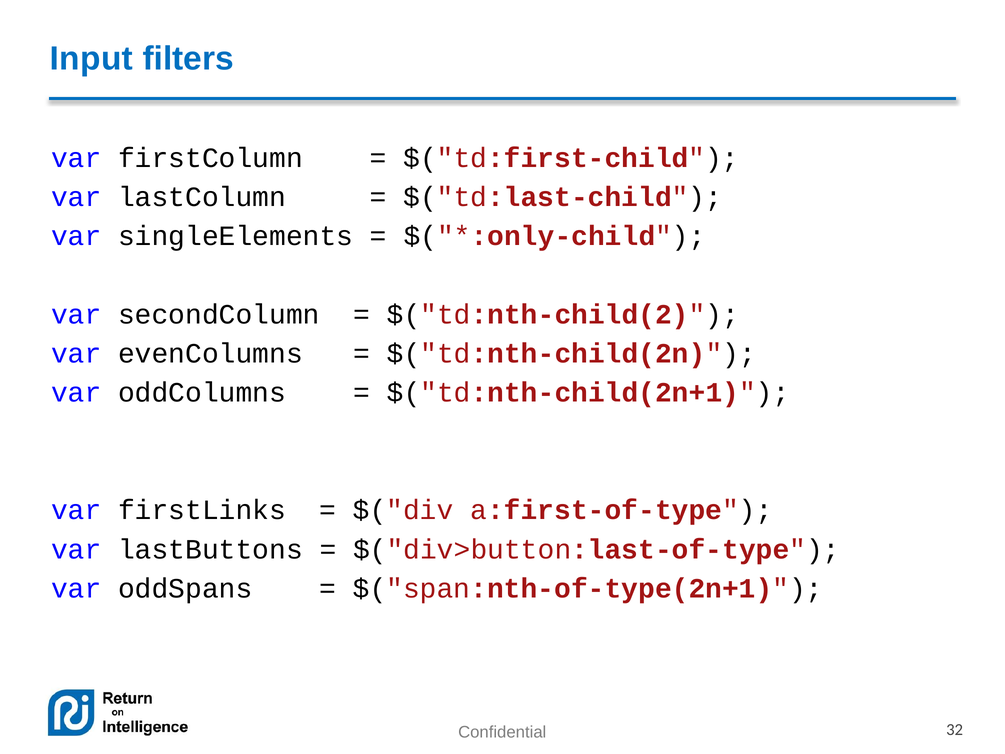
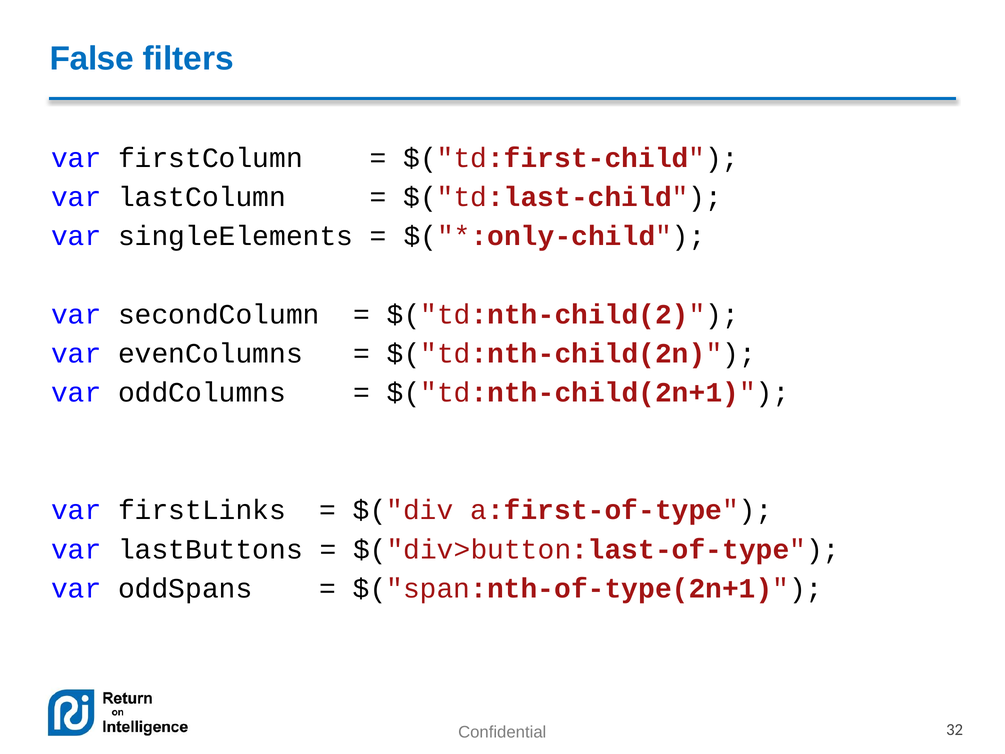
Input: Input -> False
